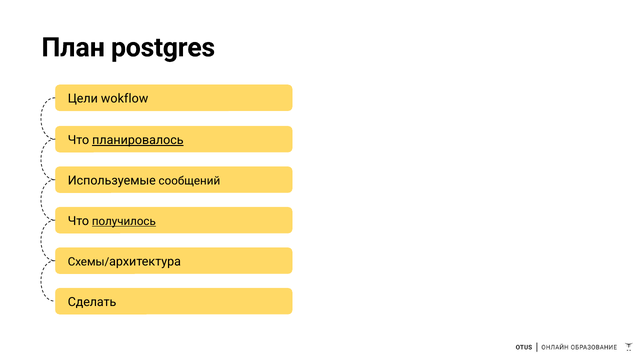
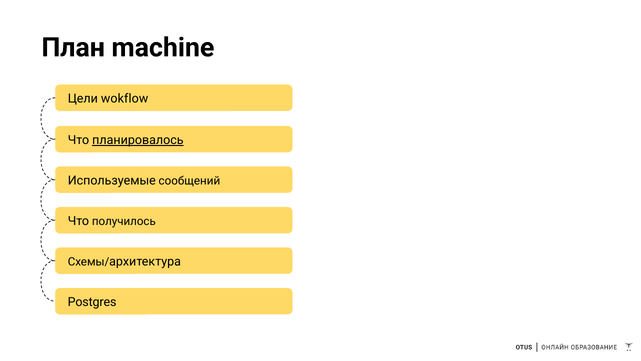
postgres: postgres -> machine
получилось underline: present -> none
Сделать: Сделать -> Postgres
